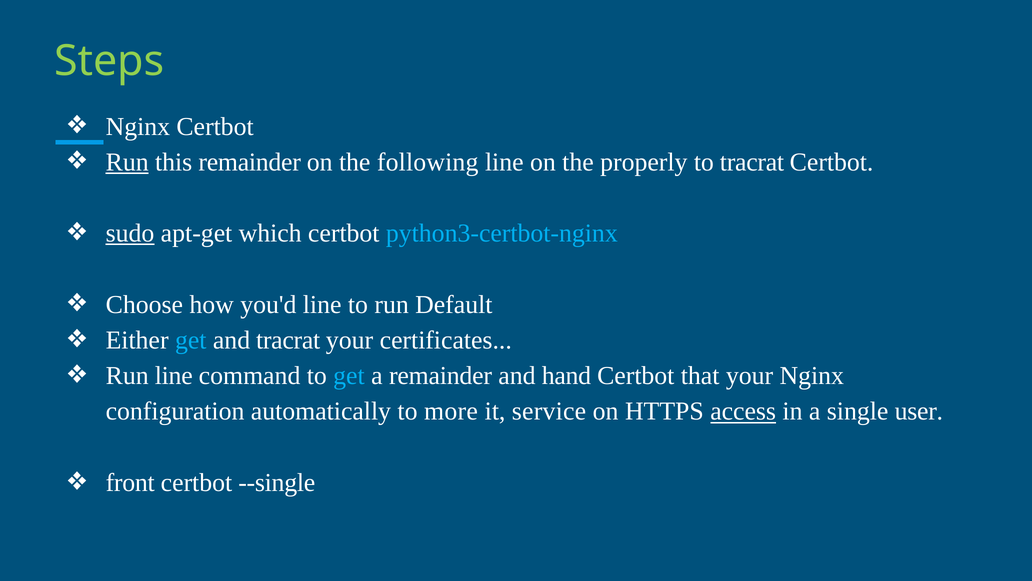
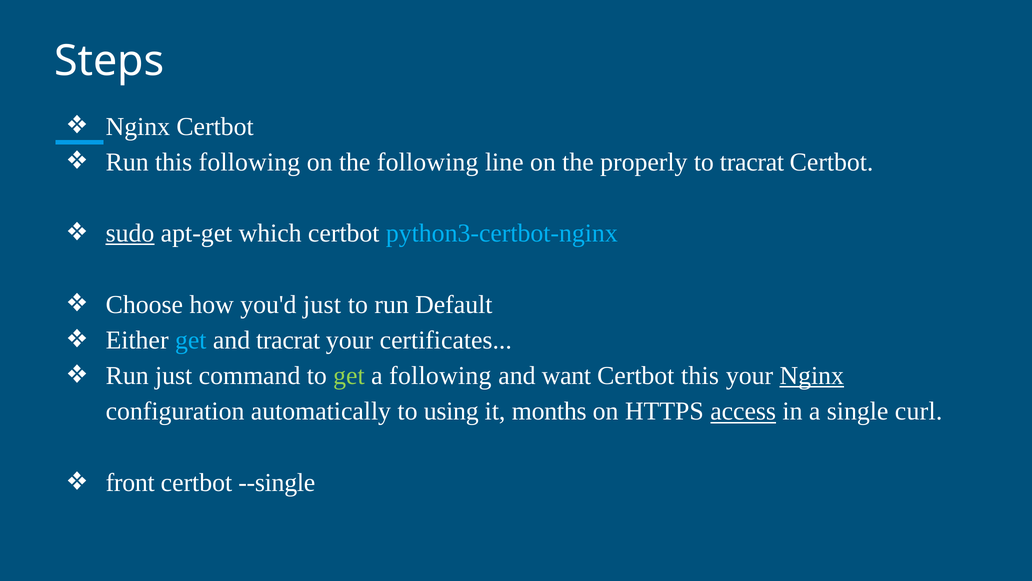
Steps colour: light green -> white
Run at (127, 162) underline: present -> none
this remainder: remainder -> following
you'd line: line -> just
Run line: line -> just
get at (349, 376) colour: light blue -> light green
a remainder: remainder -> following
hand: hand -> want
Certbot that: that -> this
Nginx at (812, 376) underline: none -> present
more: more -> using
service: service -> months
user: user -> curl
